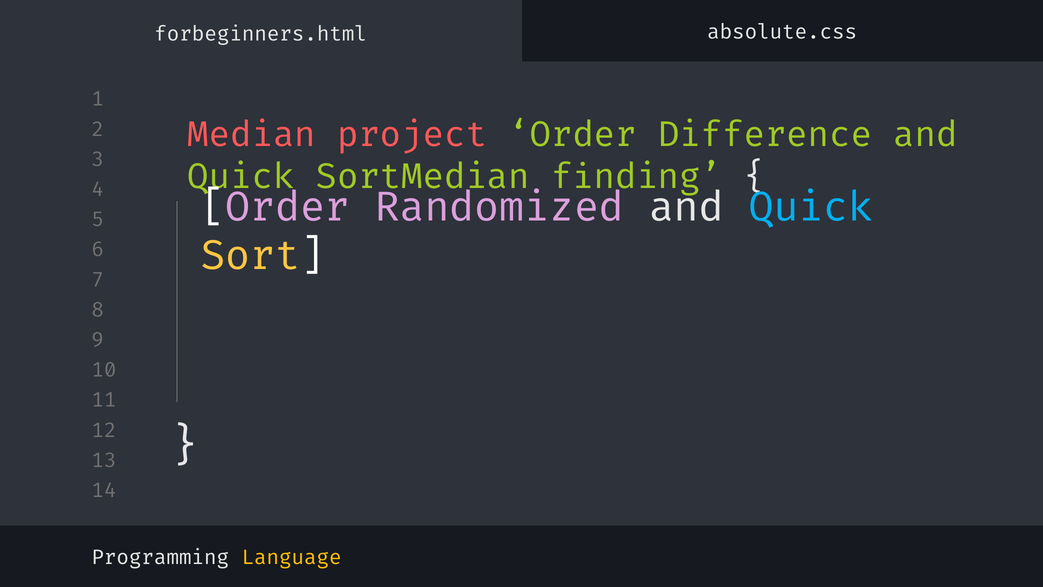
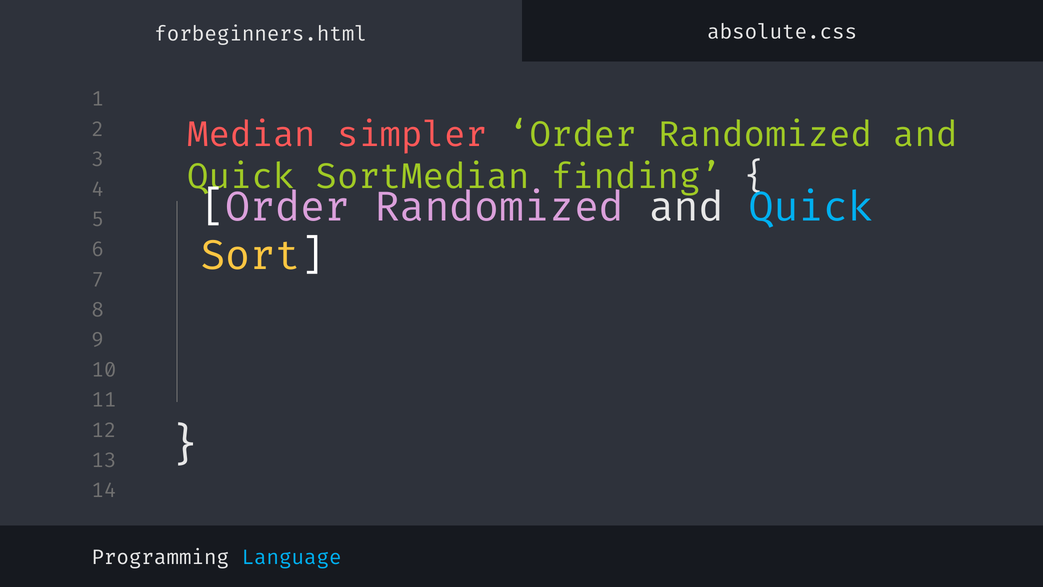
project: project -> simpler
Difference at (765, 135): Difference -> Randomized
Language colour: yellow -> light blue
